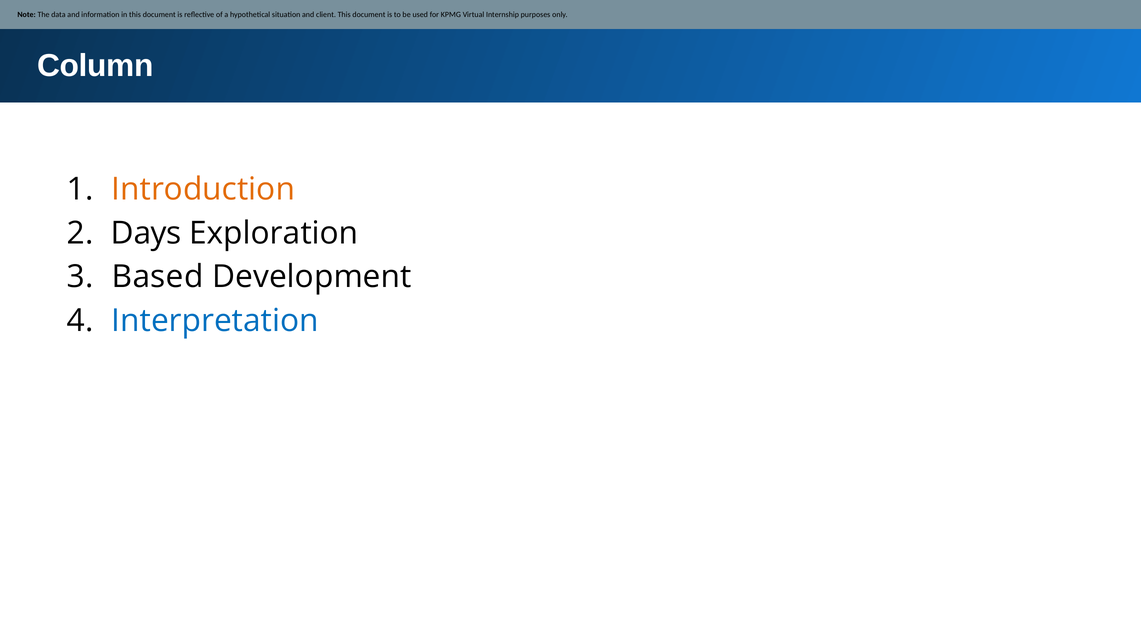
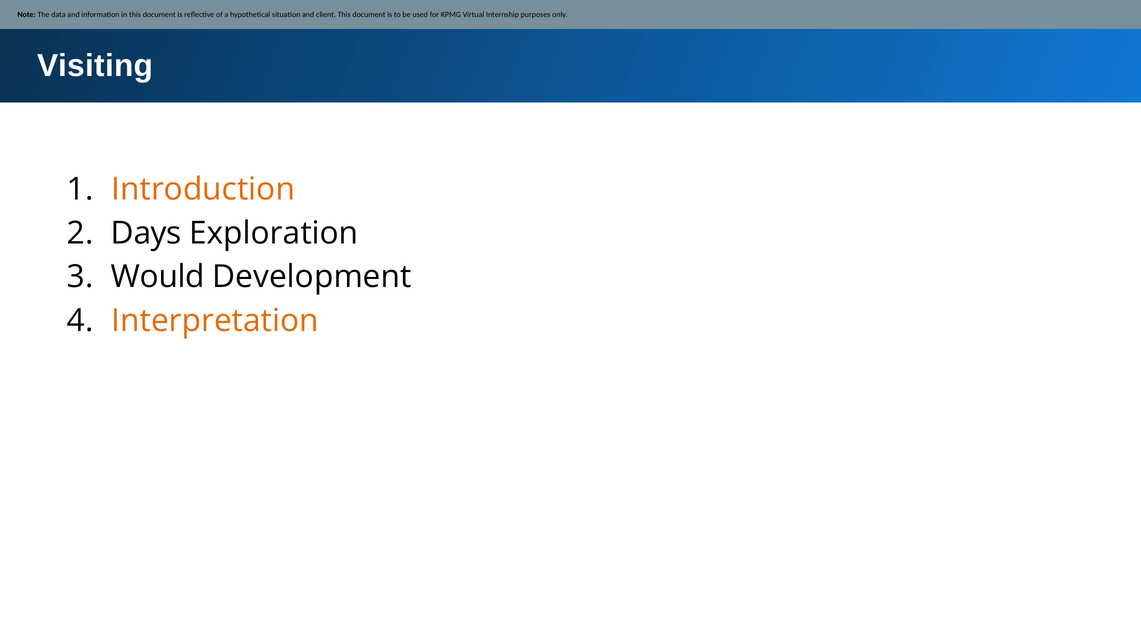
Column: Column -> Visiting
Based: Based -> Would
Interpretation colour: blue -> orange
